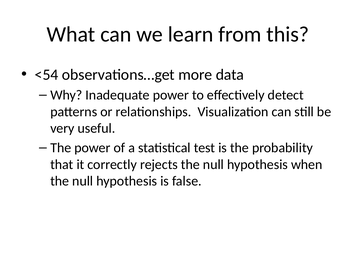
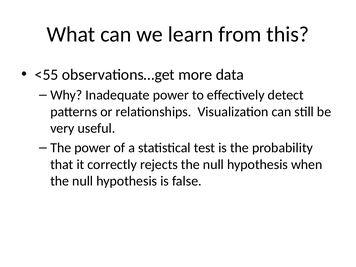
<54: <54 -> <55
